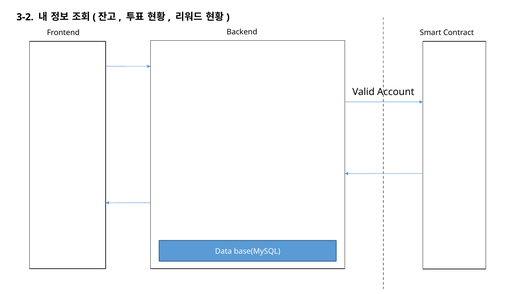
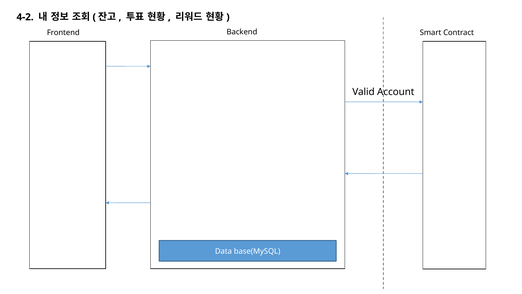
3-2: 3-2 -> 4-2
